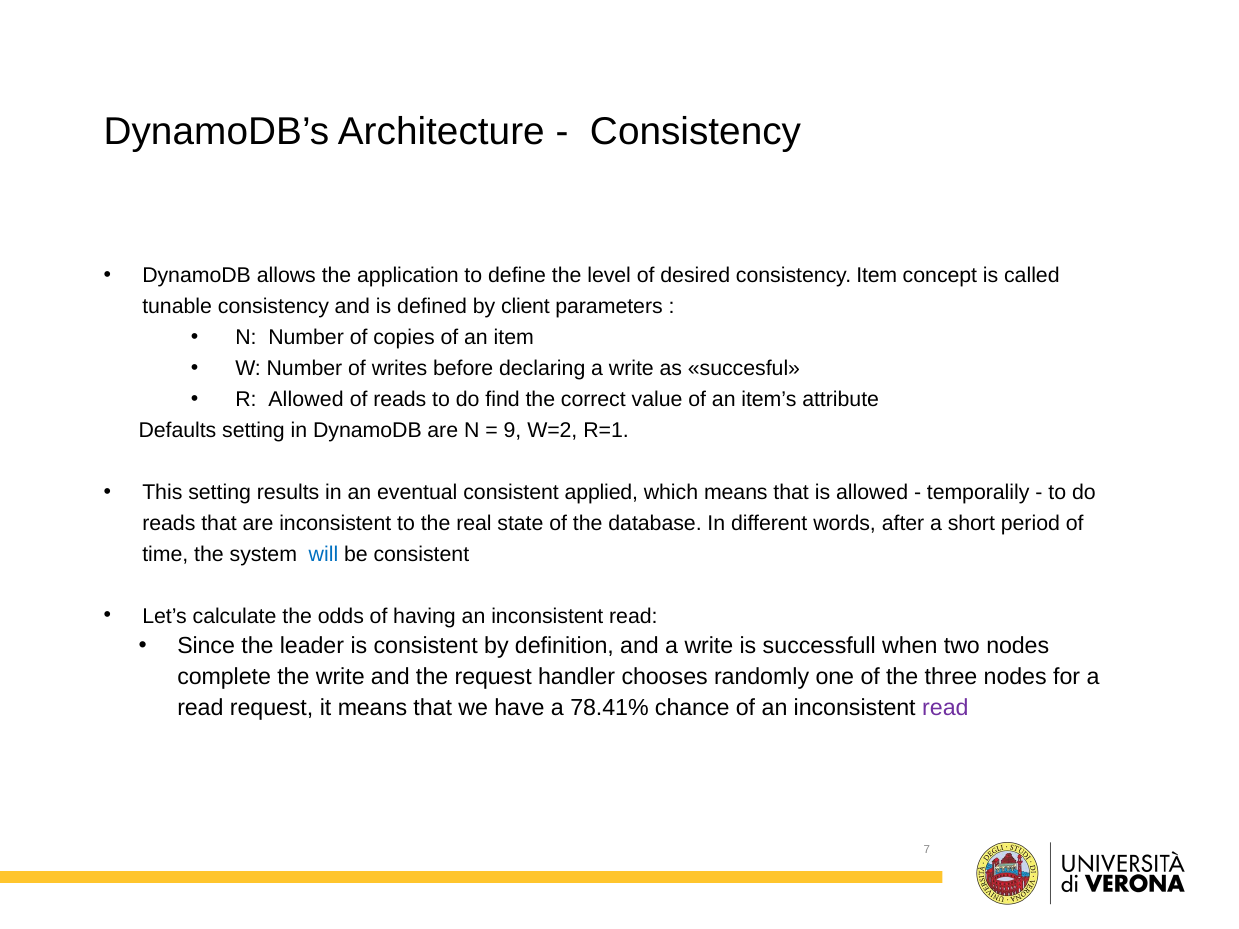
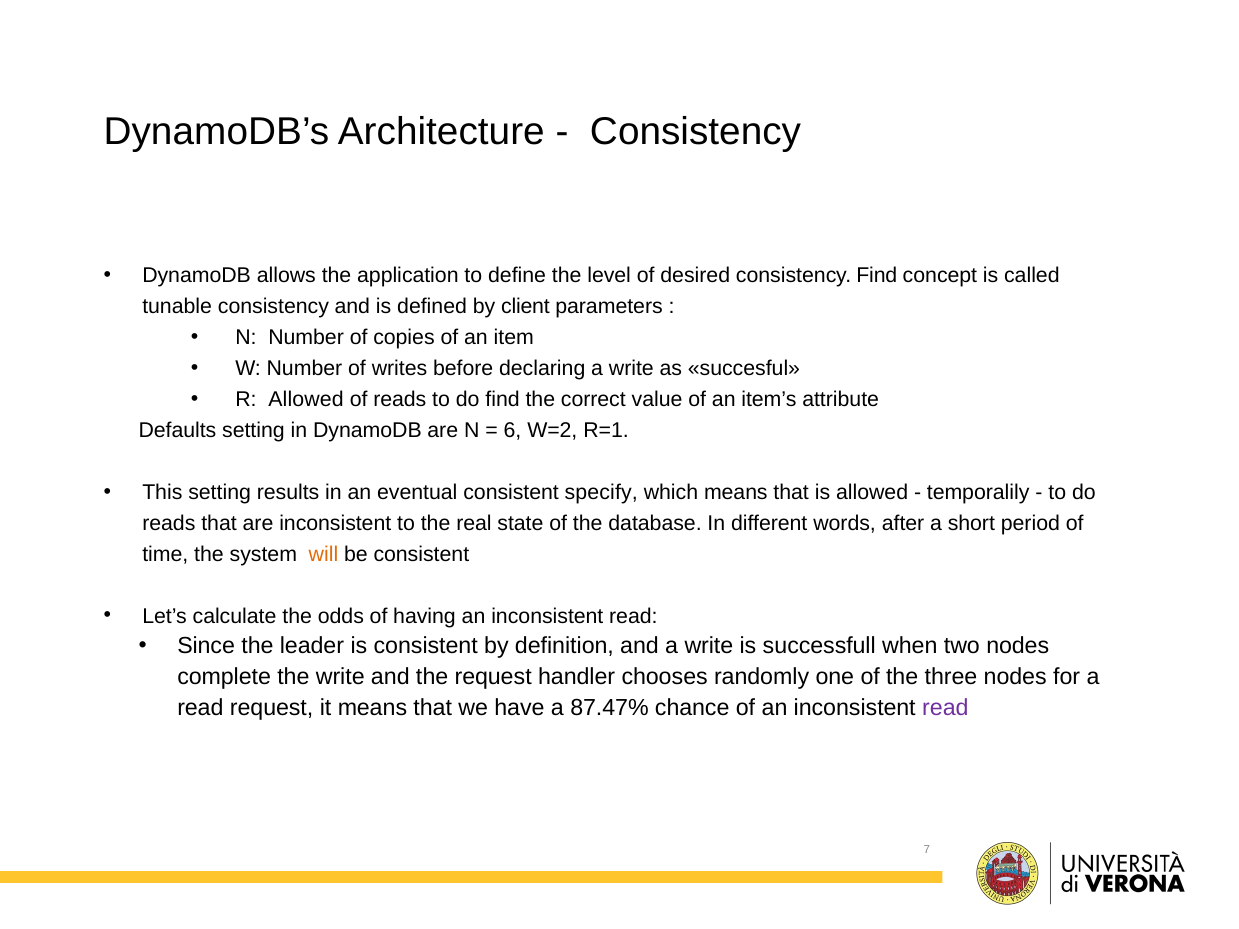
consistency Item: Item -> Find
9: 9 -> 6
applied: applied -> specify
will colour: blue -> orange
78.41%: 78.41% -> 87.47%
